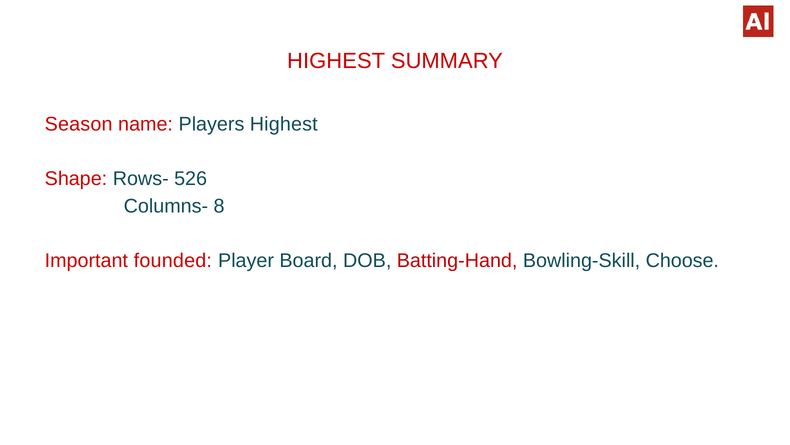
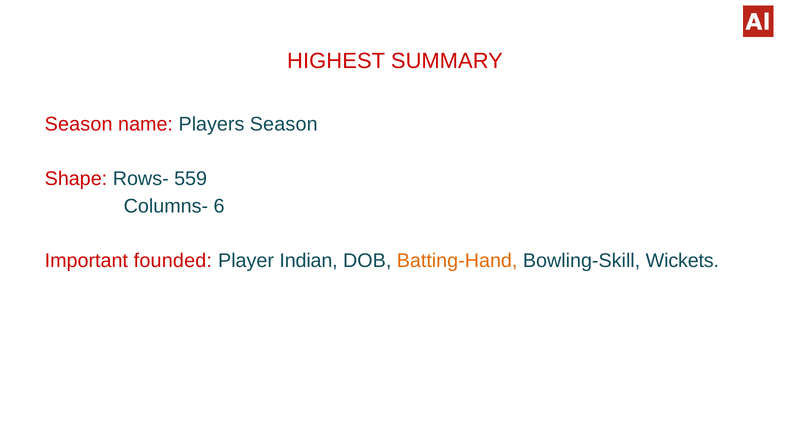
Players Highest: Highest -> Season
526: 526 -> 559
8: 8 -> 6
Board: Board -> Indian
Batting-Hand colour: red -> orange
Choose: Choose -> Wickets
